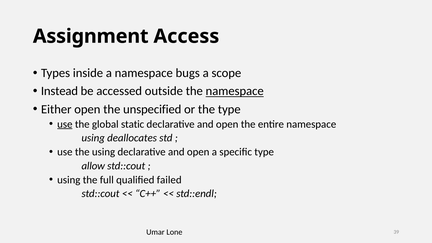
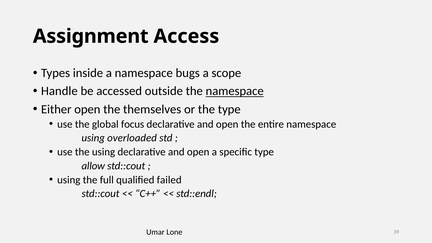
Instead: Instead -> Handle
unspecified: unspecified -> themselves
use at (65, 124) underline: present -> none
static: static -> focus
deallocates: deallocates -> overloaded
